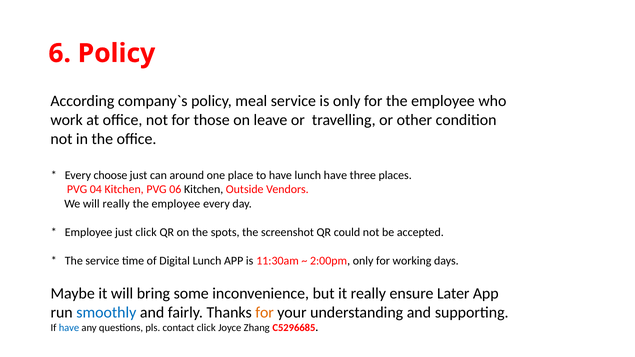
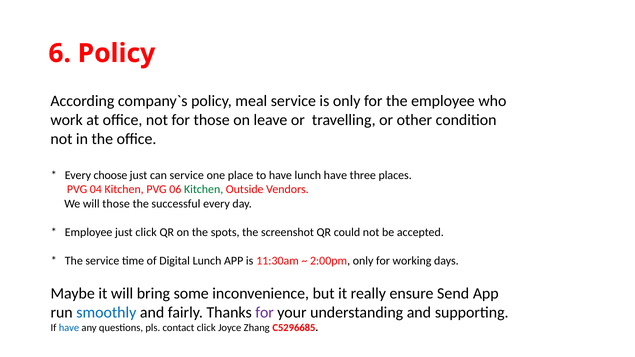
can around: around -> service
Kitchen at (204, 190) colour: black -> green
will really: really -> those
employee at (176, 204): employee -> successful
Later: Later -> Send
for at (265, 313) colour: orange -> purple
